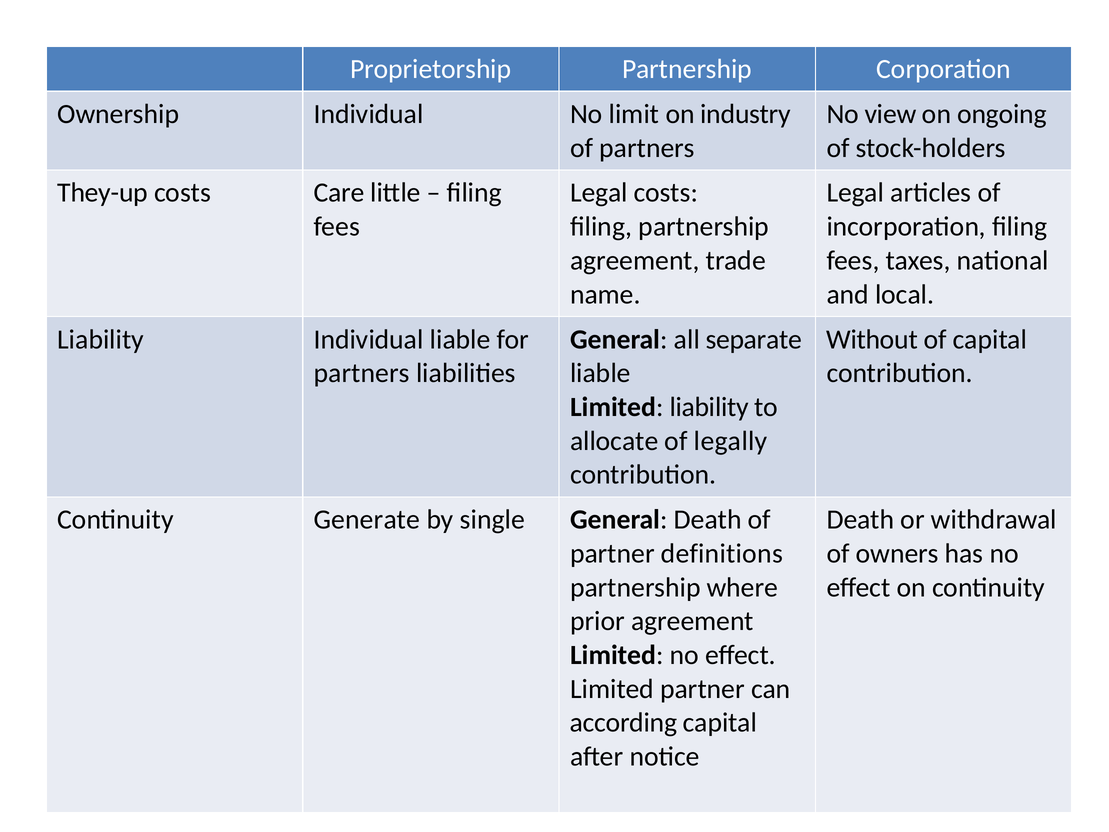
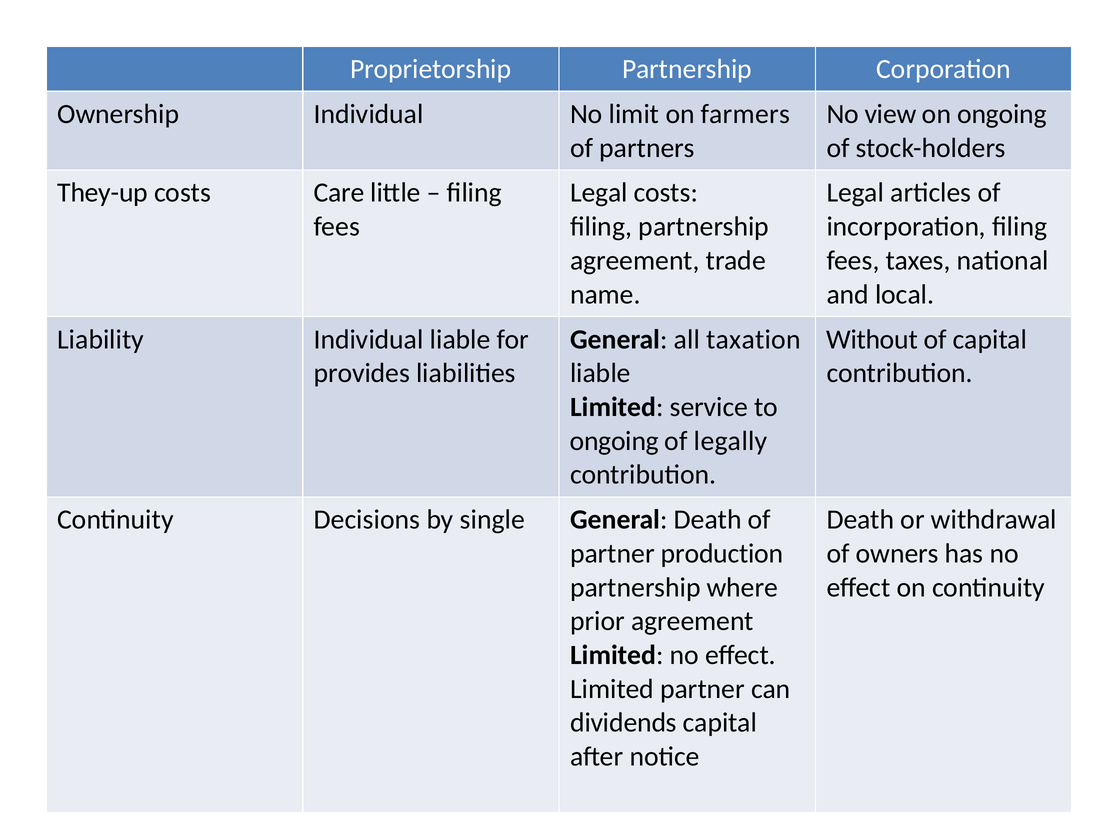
industry: industry -> farmers
separate: separate -> taxation
partners at (362, 373): partners -> provides
Limited liability: liability -> service
allocate at (614, 441): allocate -> ongoing
Generate: Generate -> Decisions
definitions: definitions -> production
according: according -> dividends
